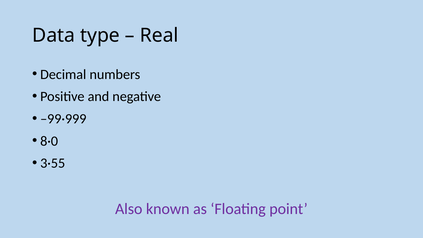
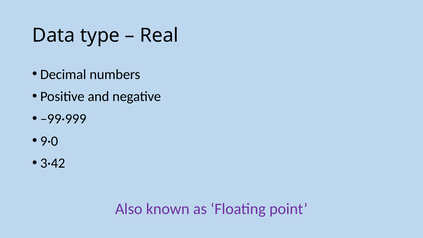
8·0: 8·0 -> 9·0
3·55: 3·55 -> 3·42
